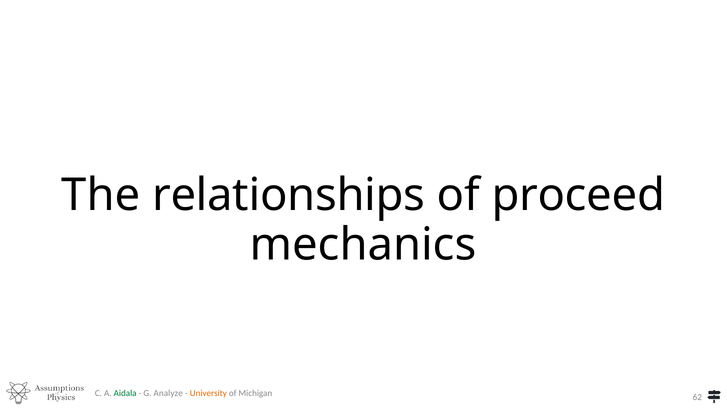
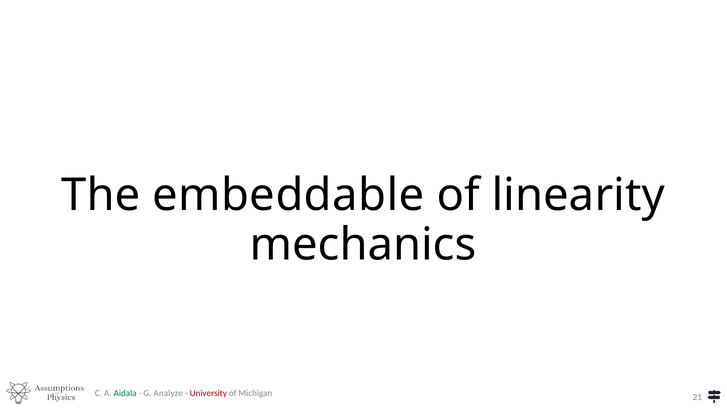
relationships: relationships -> embeddable
proceed: proceed -> linearity
University colour: orange -> red
62: 62 -> 21
